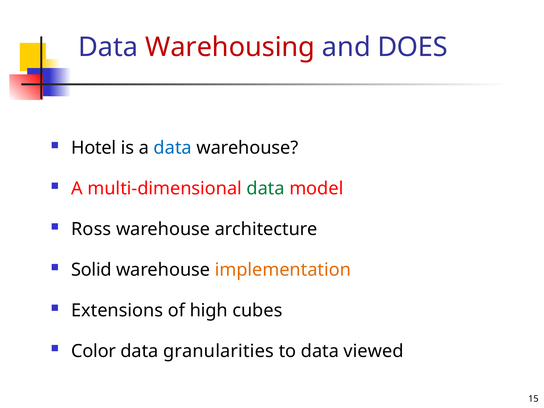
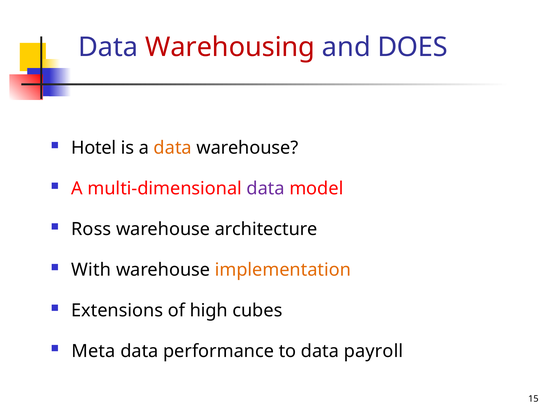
data at (173, 148) colour: blue -> orange
data at (266, 189) colour: green -> purple
Solid: Solid -> With
Color: Color -> Meta
granularities: granularities -> performance
viewed: viewed -> payroll
